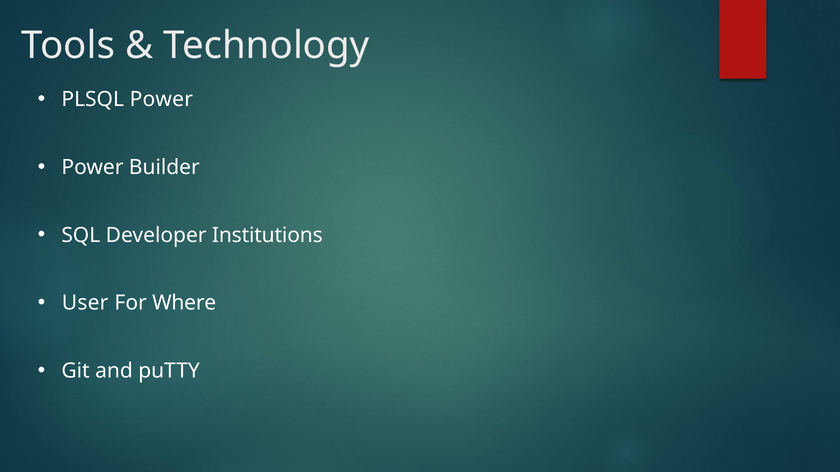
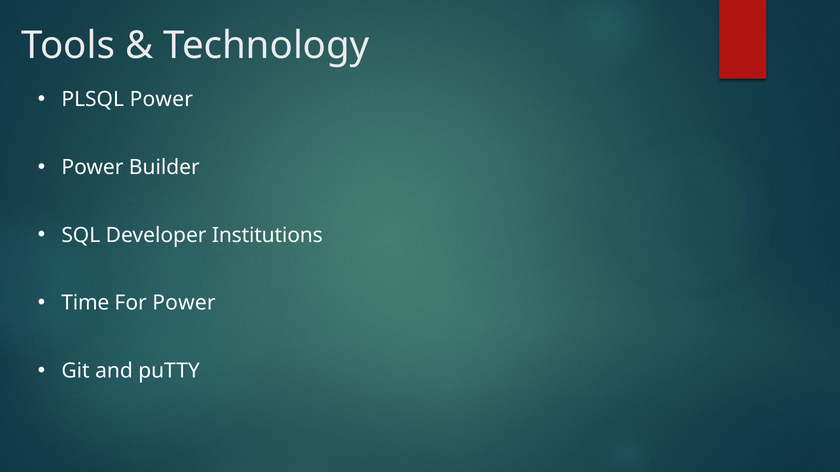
User: User -> Time
For Where: Where -> Power
